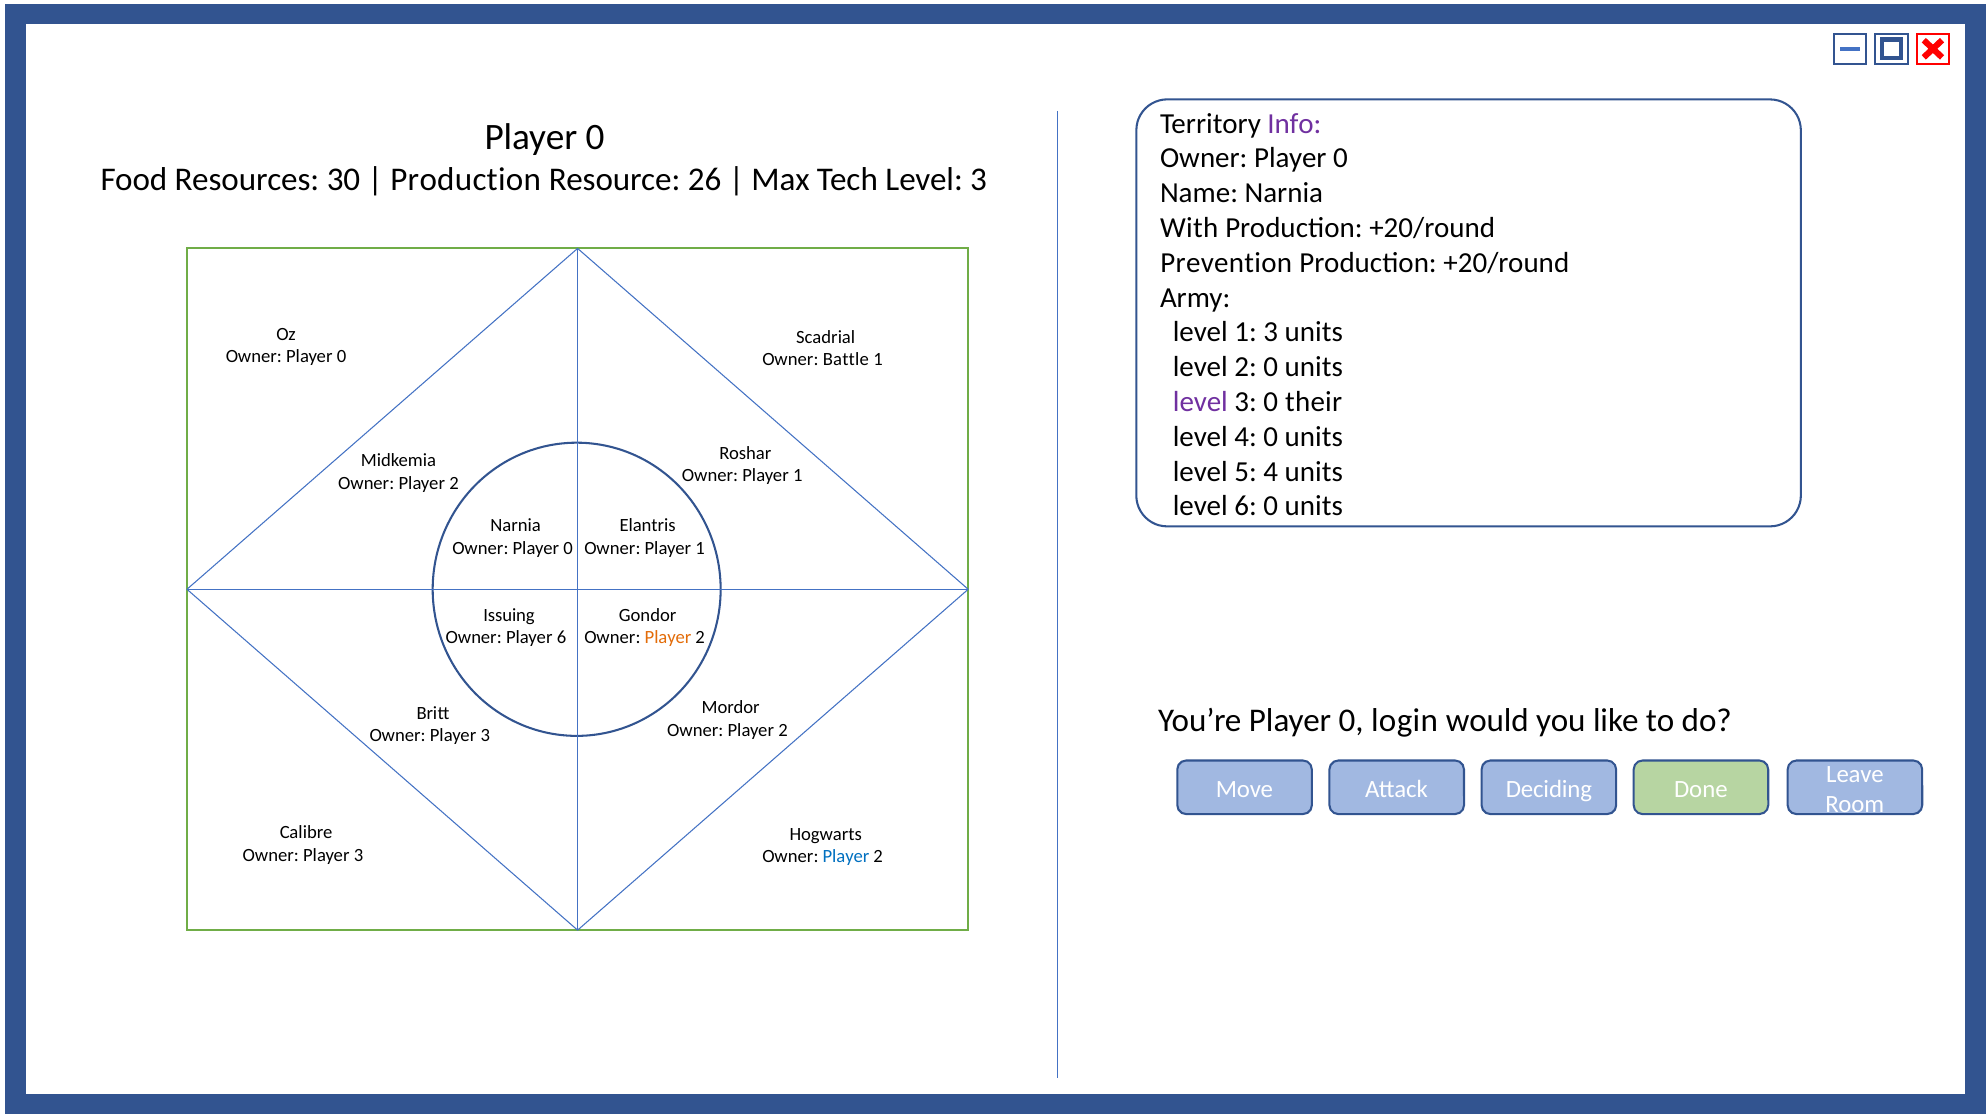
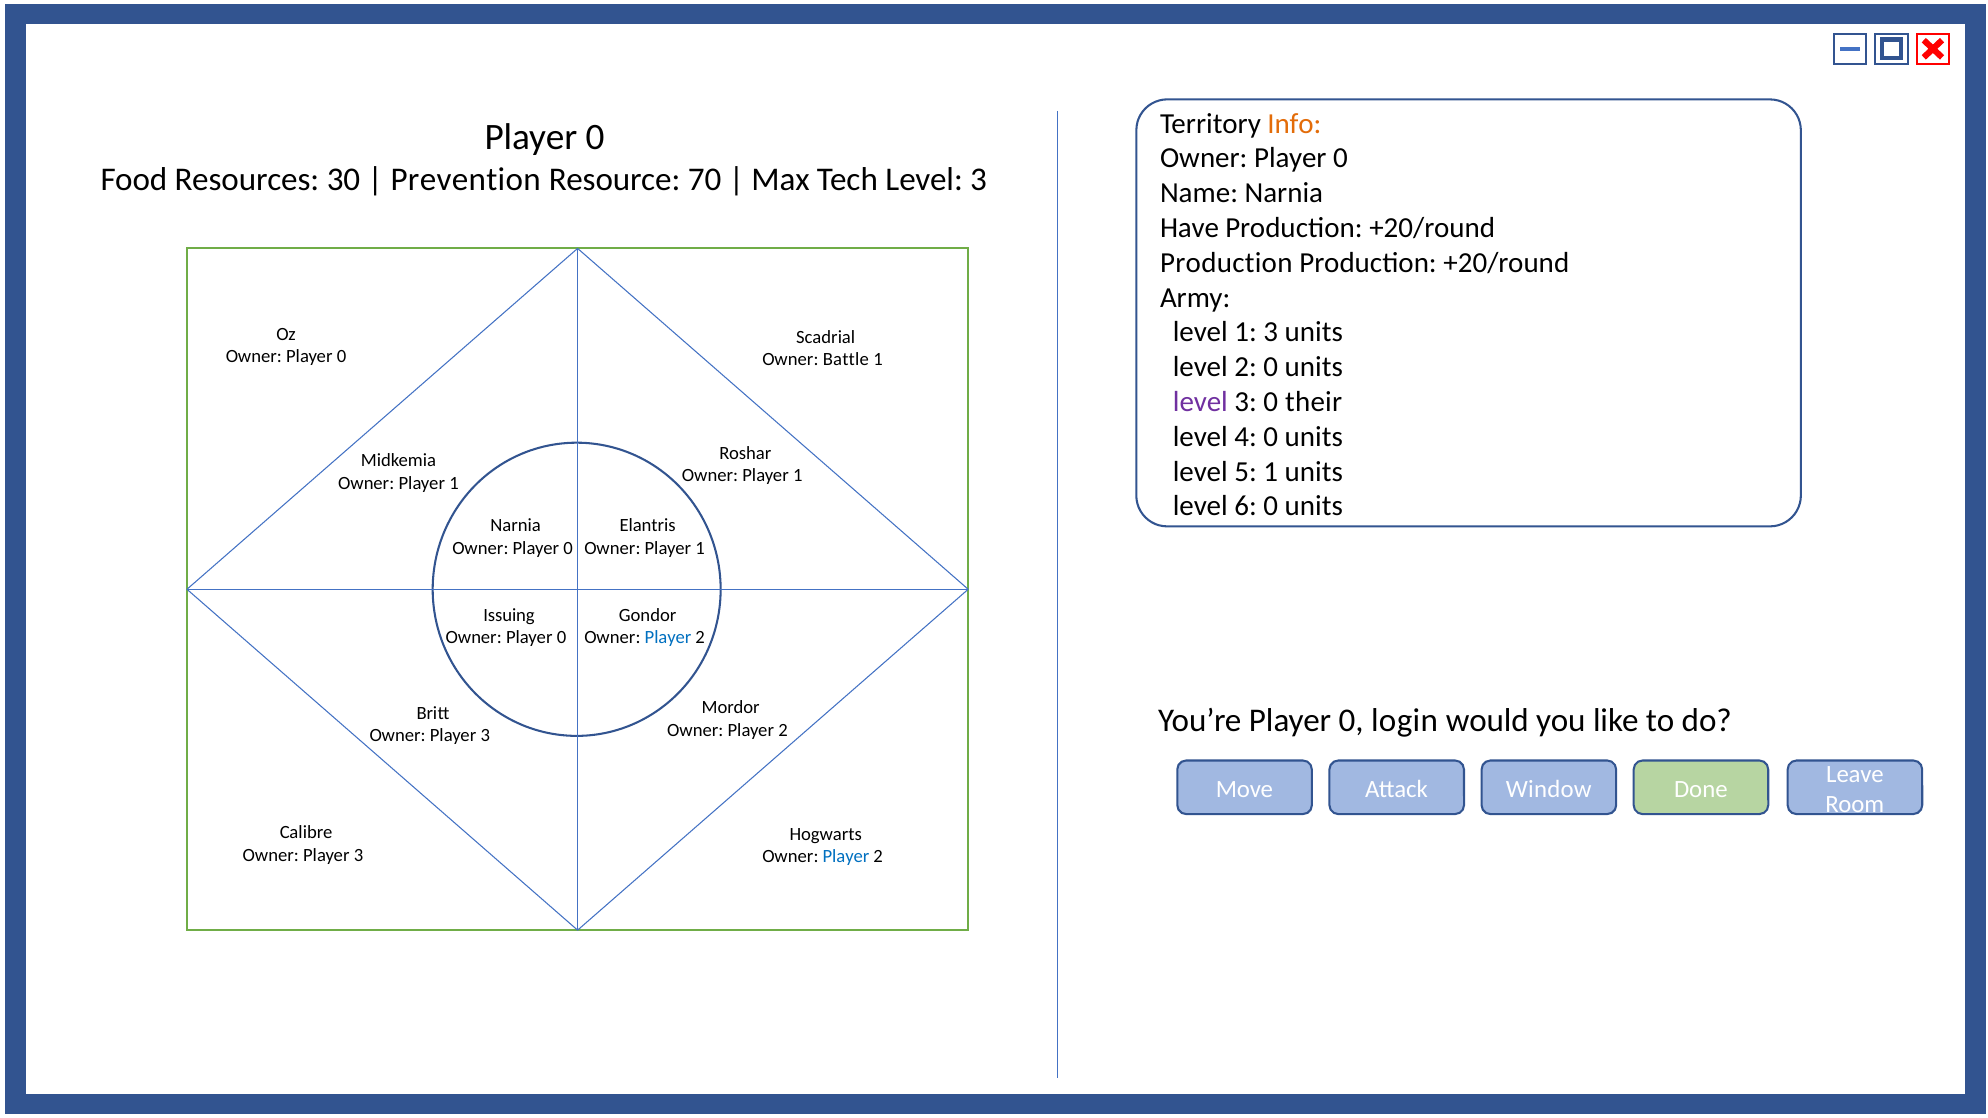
Info colour: purple -> orange
Production at (466, 179): Production -> Prevention
26: 26 -> 70
With: With -> Have
Prevention at (1226, 263): Prevention -> Production
5 4: 4 -> 1
2 at (454, 483): 2 -> 1
6 at (561, 638): 6 -> 0
Player at (668, 638) colour: orange -> blue
Deciding: Deciding -> Window
